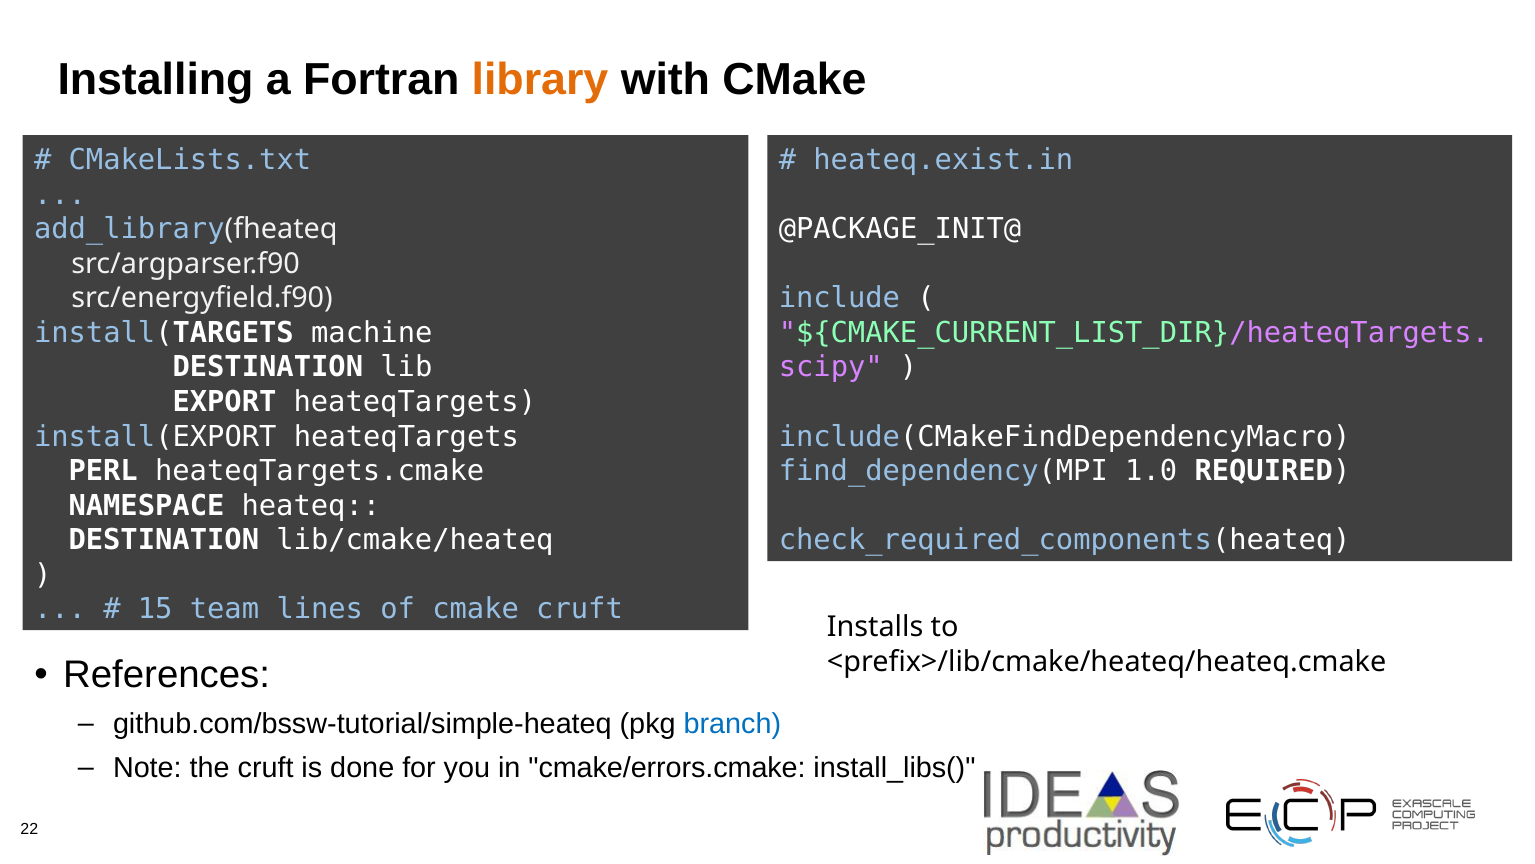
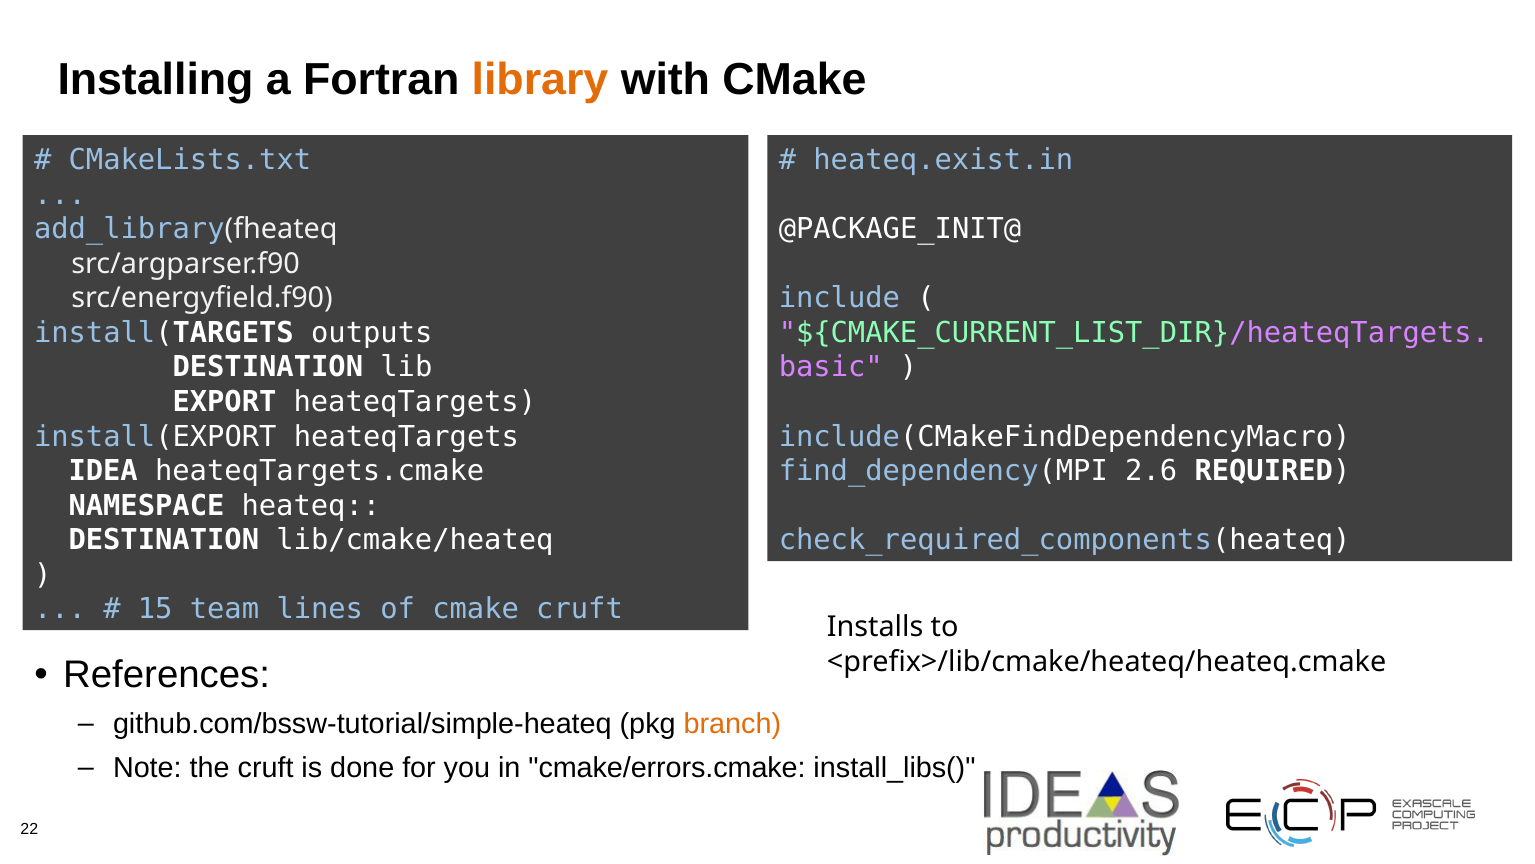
machine: machine -> outputs
scipy: scipy -> basic
PERL: PERL -> IDEA
1.0: 1.0 -> 2.6
branch colour: blue -> orange
